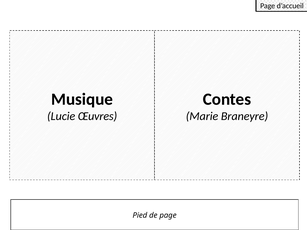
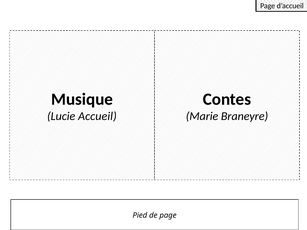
Œuvres: Œuvres -> Accueil
